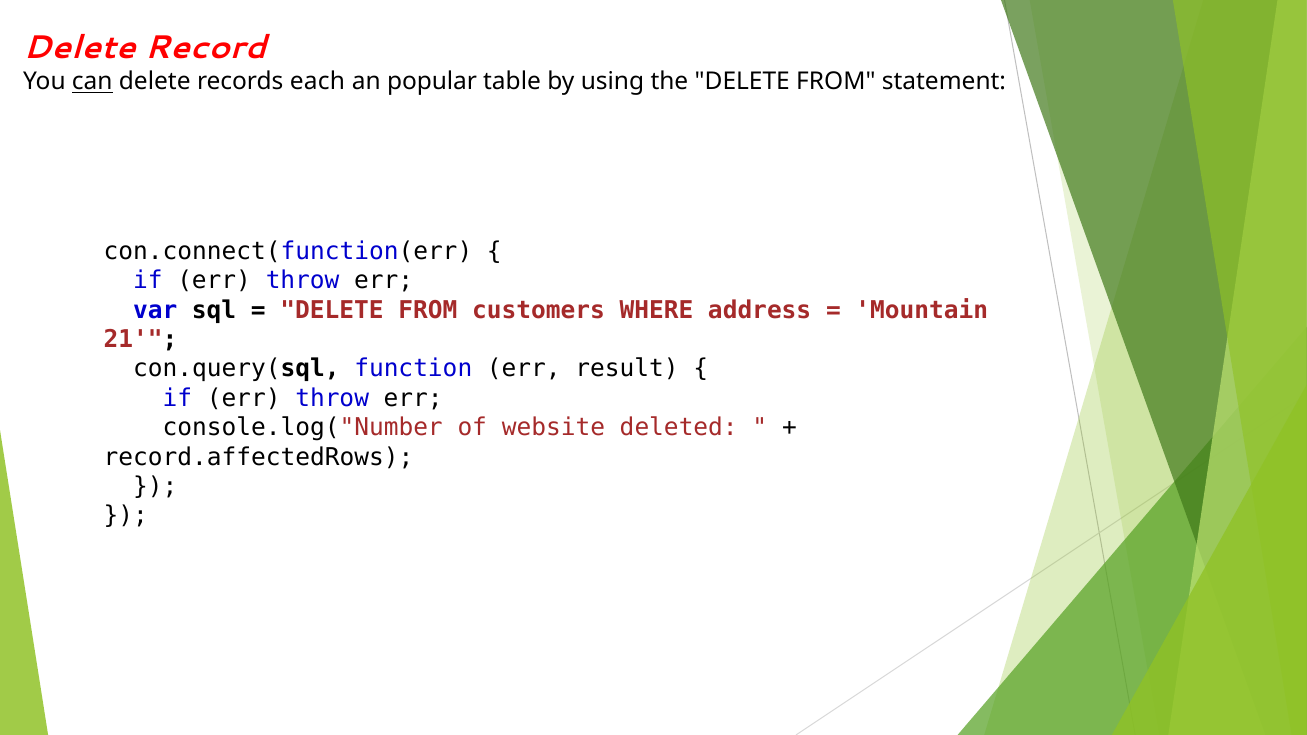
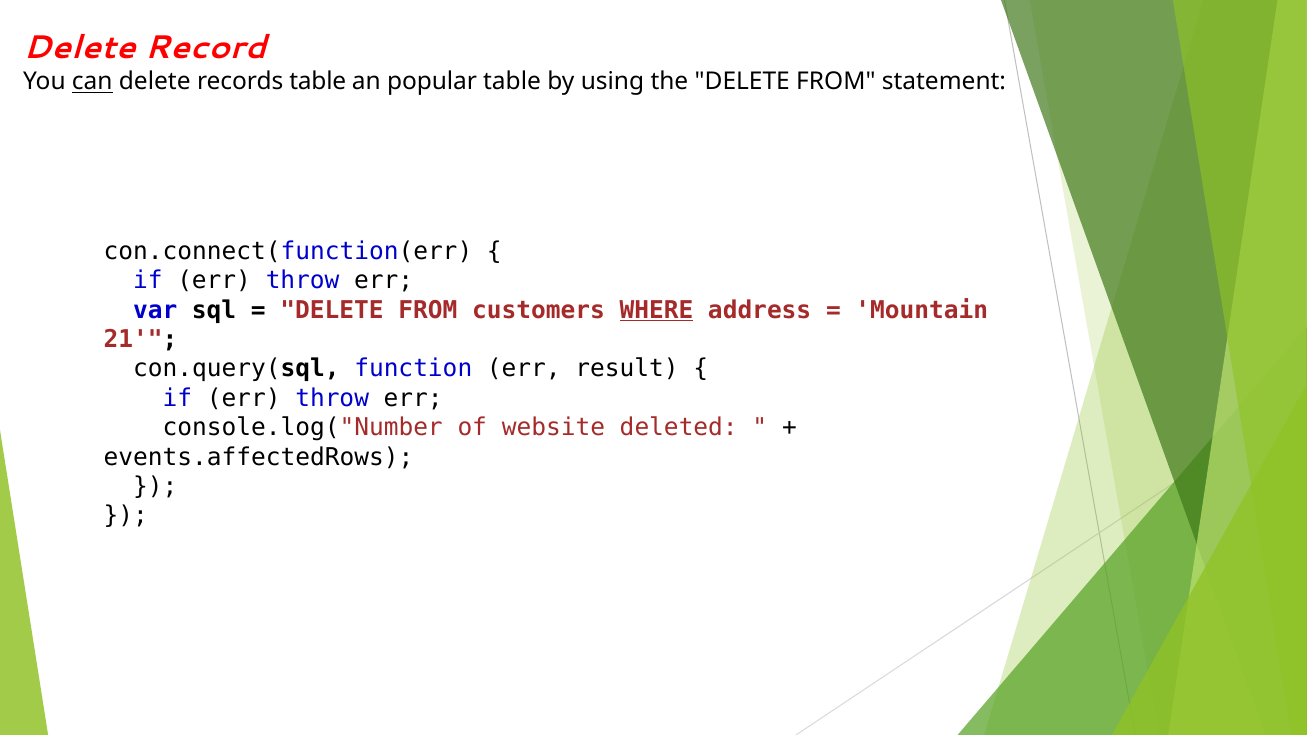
records each: each -> table
WHERE underline: none -> present
record.affectedRows: record.affectedRows -> events.affectedRows
